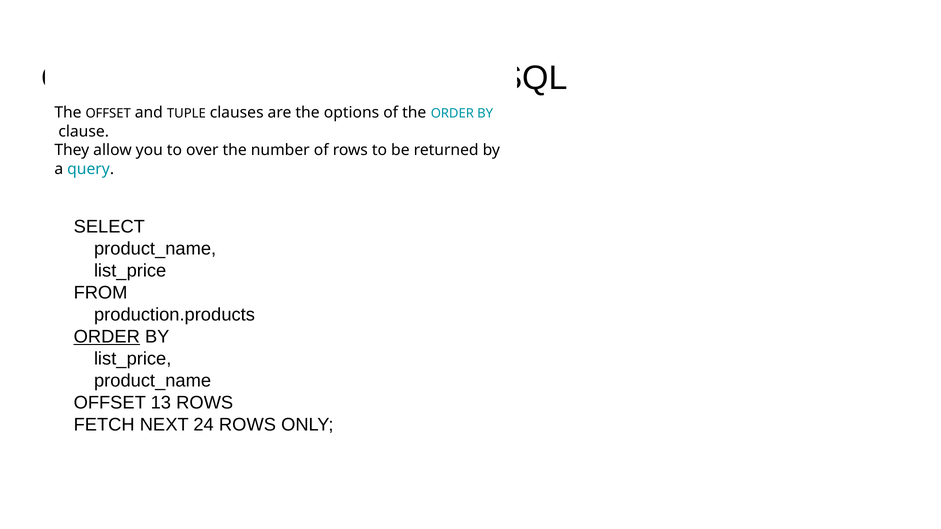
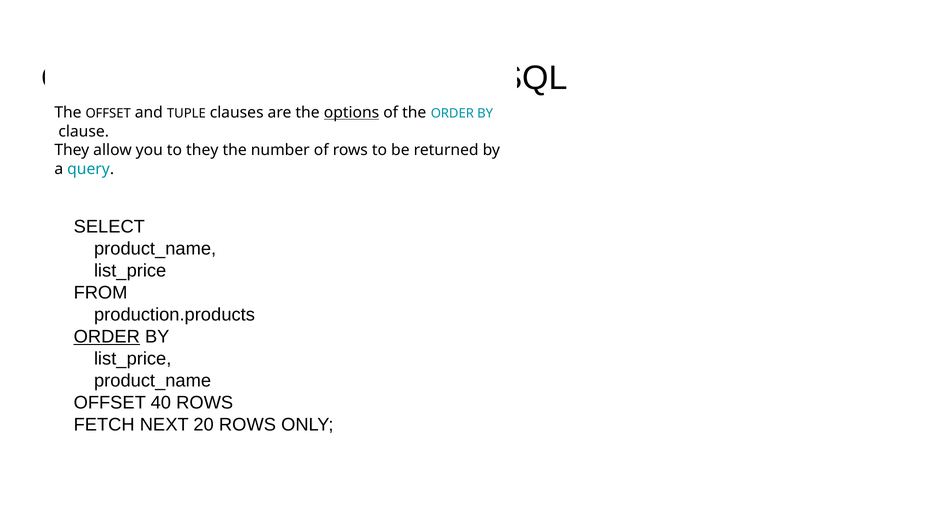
options underline: none -> present
to over: over -> they
13: 13 -> 40
24: 24 -> 20
